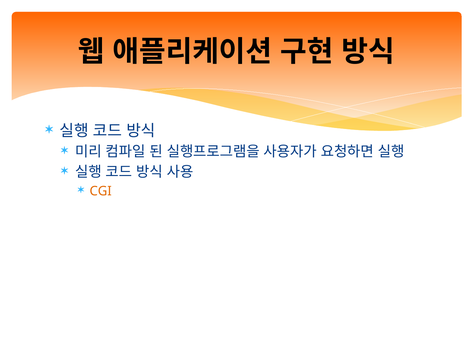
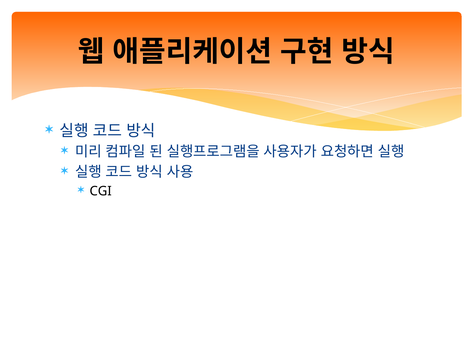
CGI colour: orange -> black
